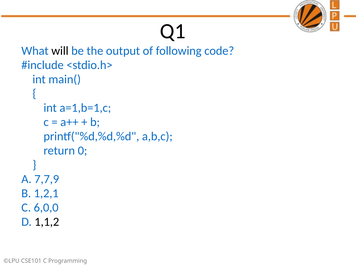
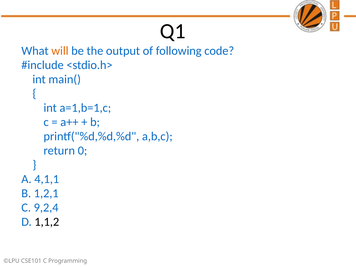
will colour: black -> orange
7,7,9: 7,7,9 -> 4,1,1
6,0,0: 6,0,0 -> 9,2,4
